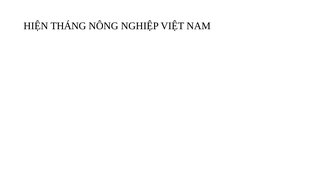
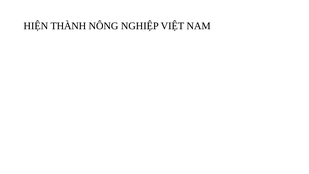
THÁNG: THÁNG -> THÀNH
